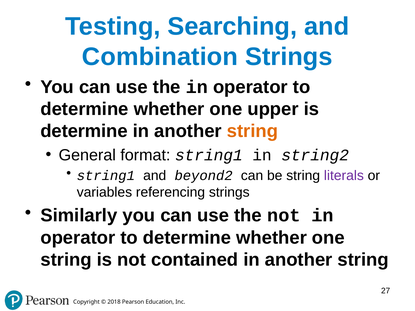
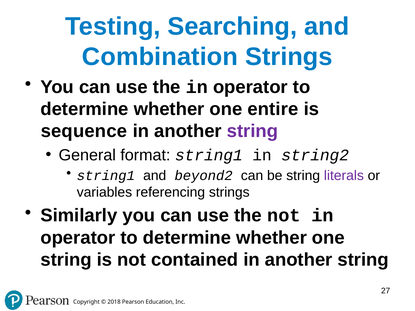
upper: upper -> entire
determine at (84, 131): determine -> sequence
string at (253, 131) colour: orange -> purple
